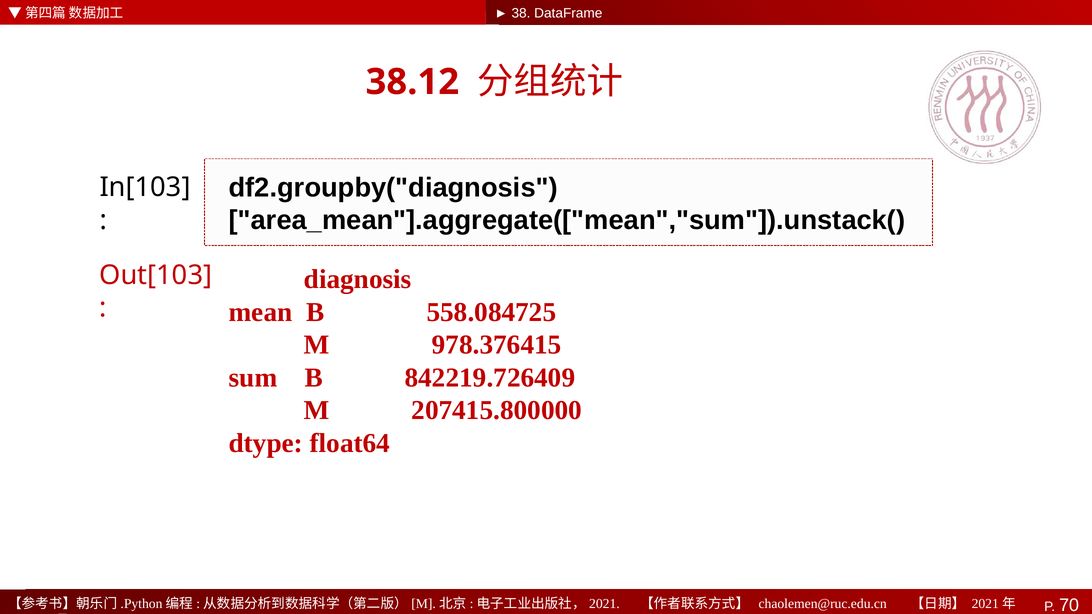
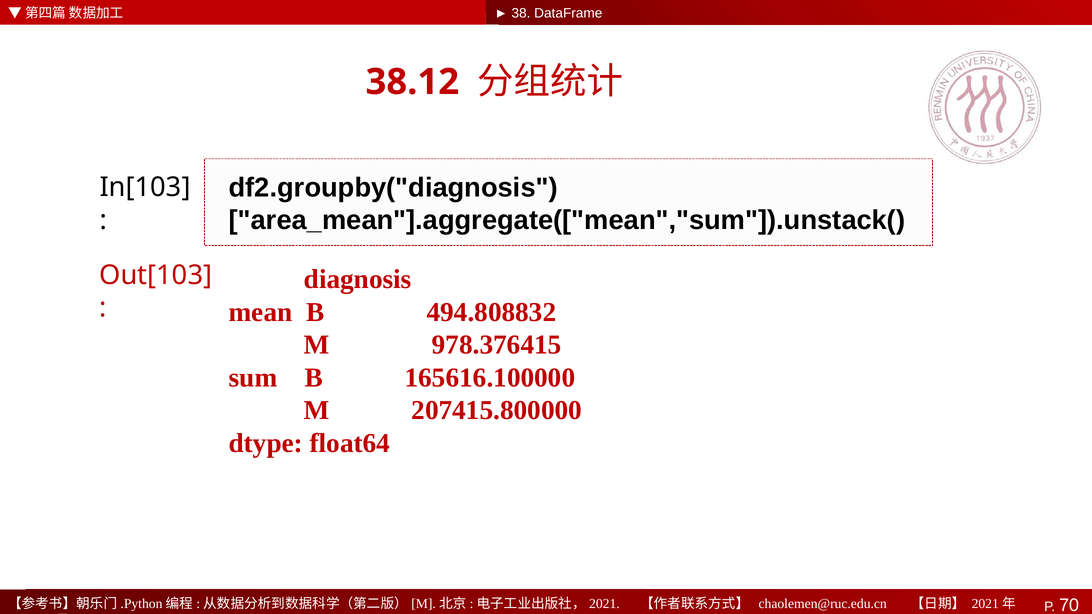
558.084725: 558.084725 -> 494.808832
842219.726409: 842219.726409 -> 165616.100000
